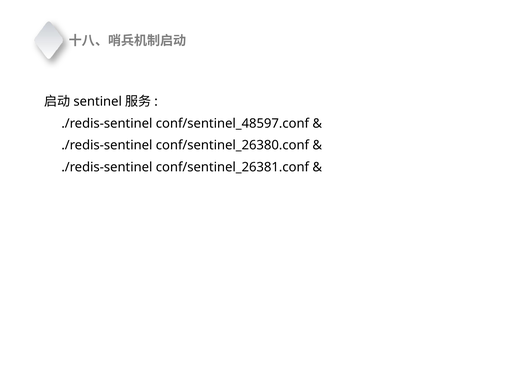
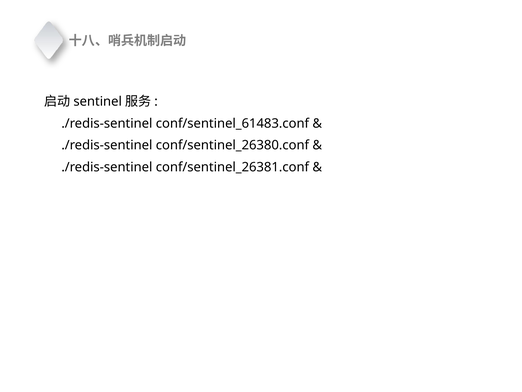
conf/sentinel_48597.conf: conf/sentinel_48597.conf -> conf/sentinel_61483.conf
